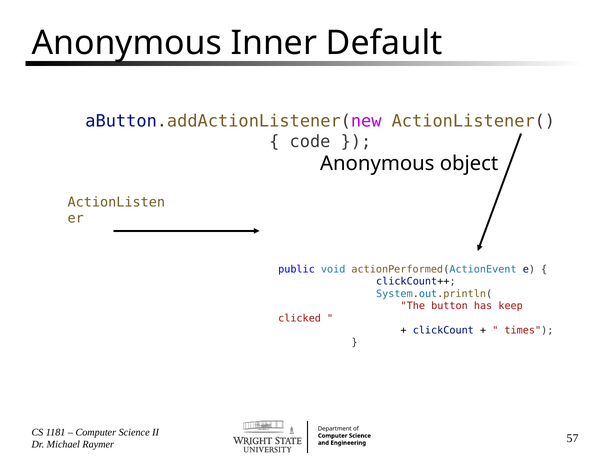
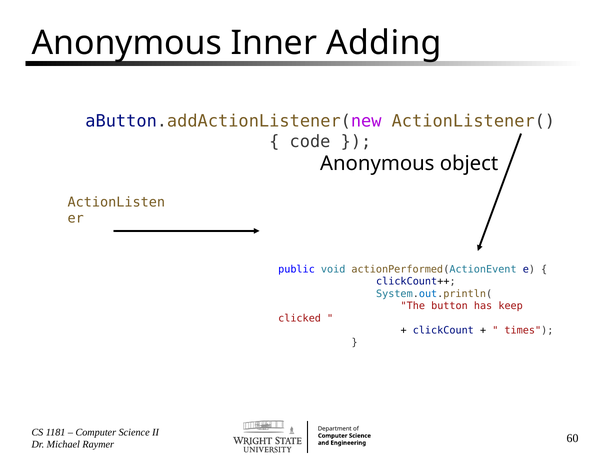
Default: Default -> Adding
57: 57 -> 60
